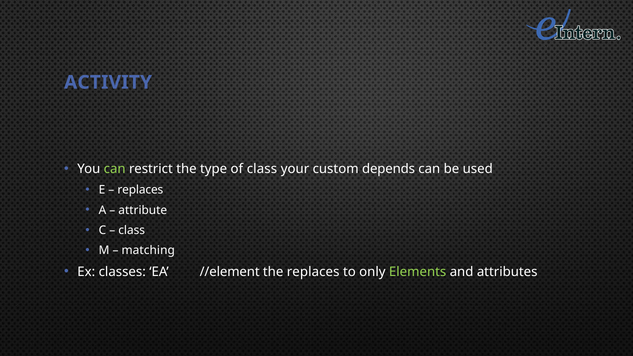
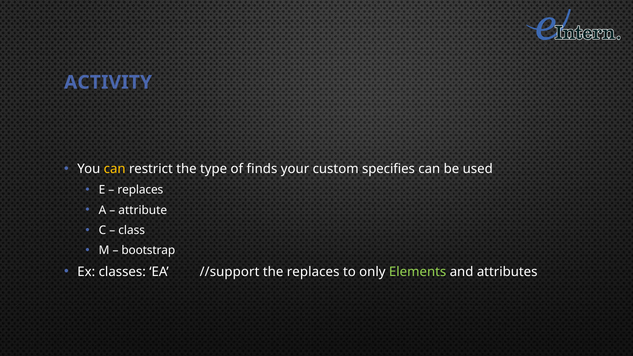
can at (115, 169) colour: light green -> yellow
of class: class -> finds
depends: depends -> specifies
matching: matching -> bootstrap
//element: //element -> //support
